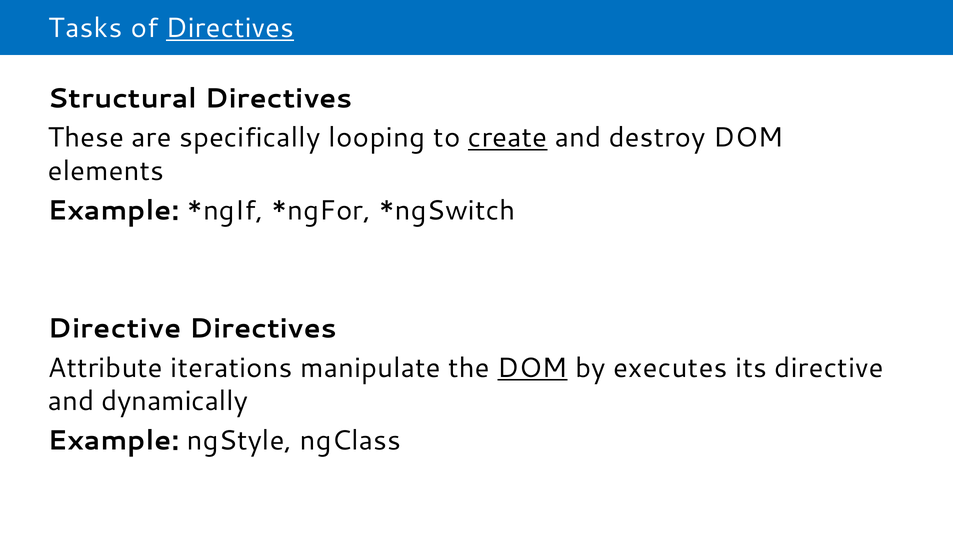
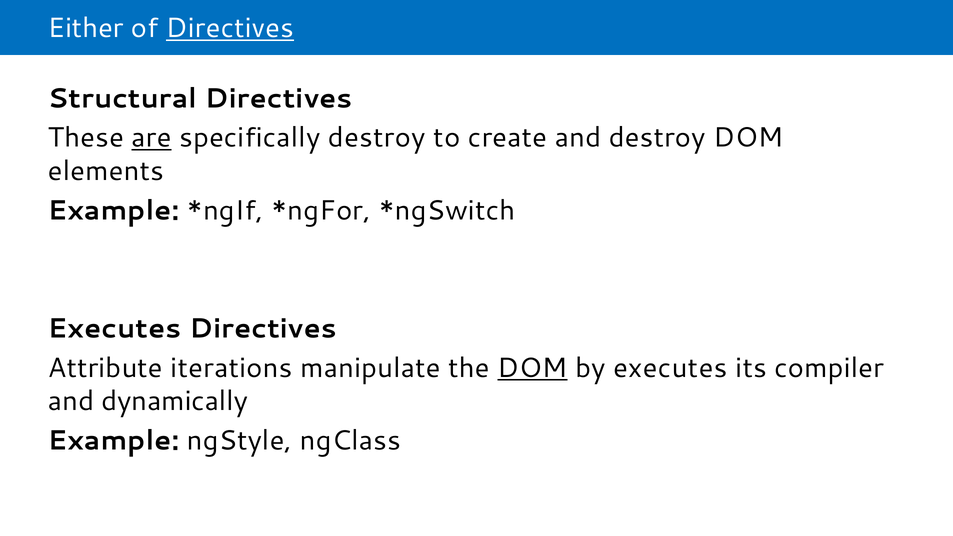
Tasks: Tasks -> Either
are underline: none -> present
specifically looping: looping -> destroy
create underline: present -> none
Directive at (115, 329): Directive -> Executes
its directive: directive -> compiler
